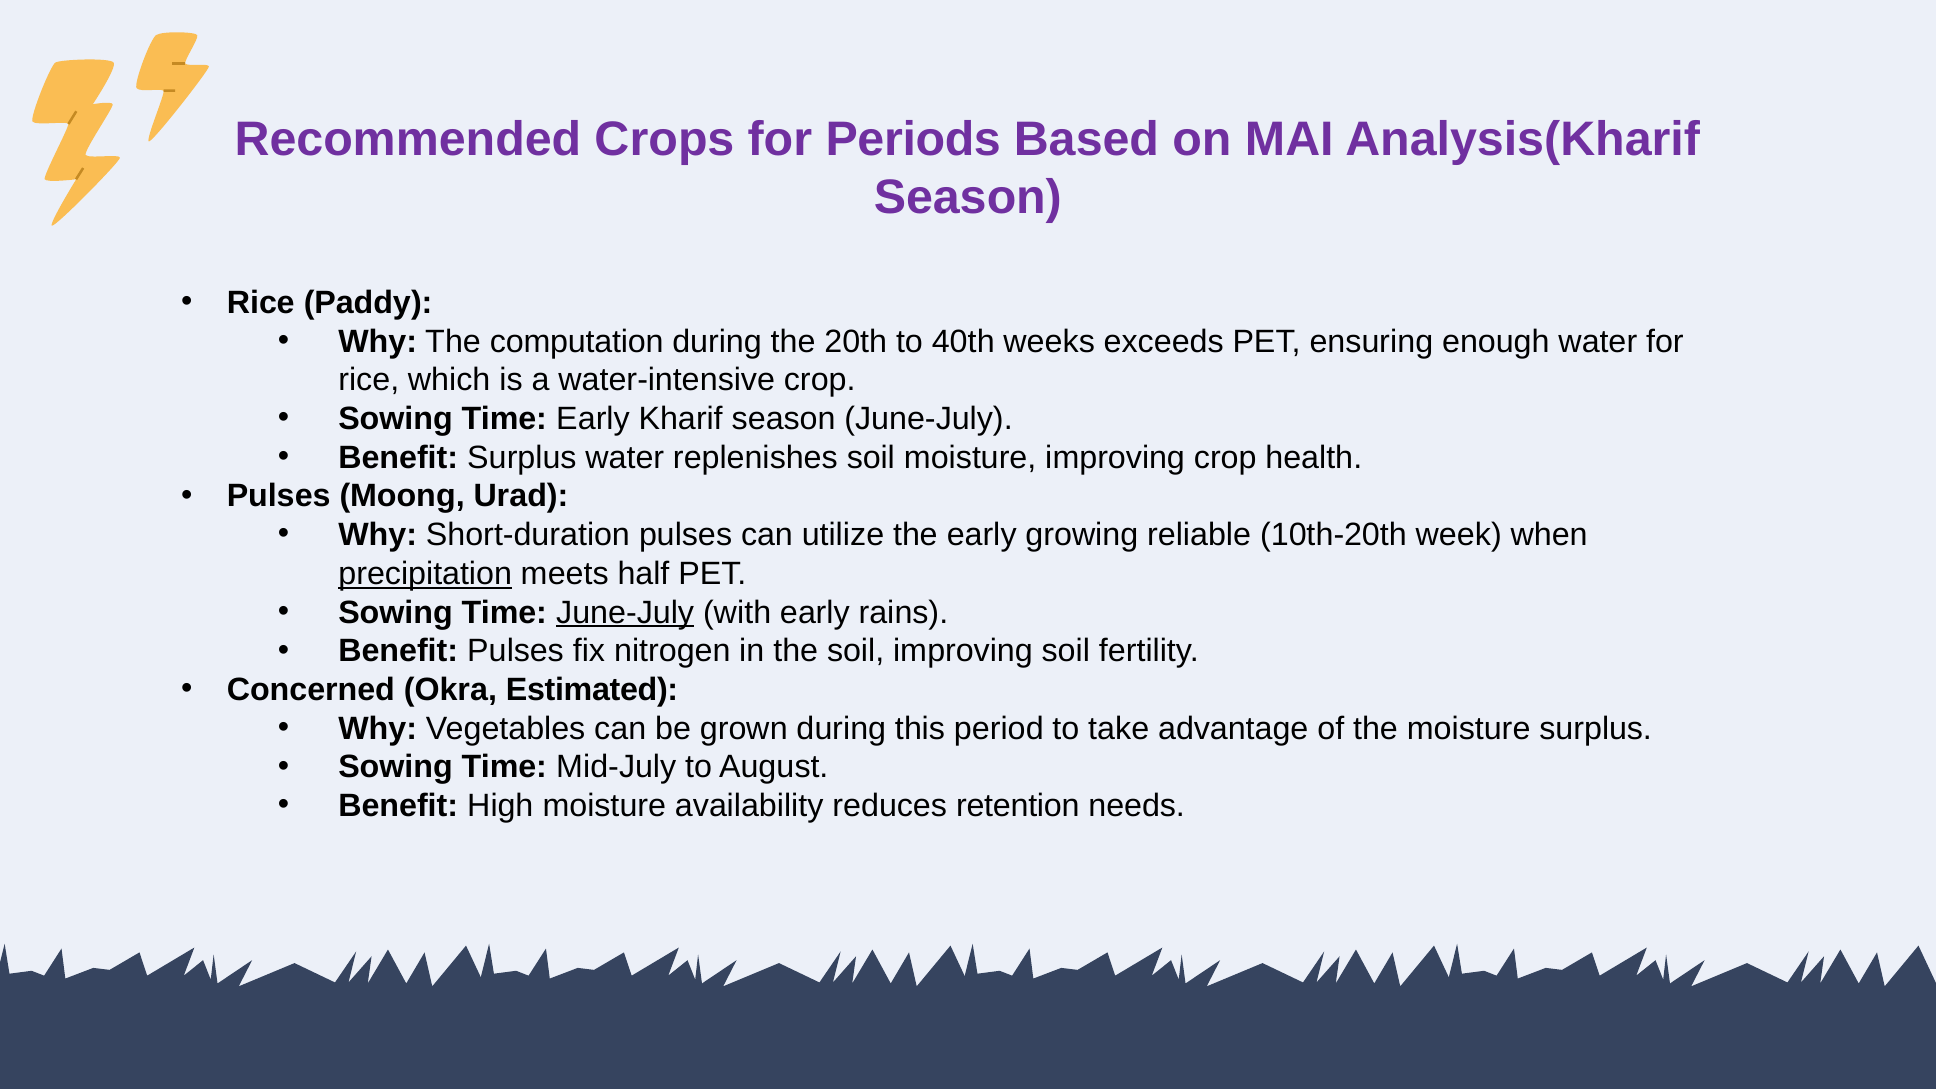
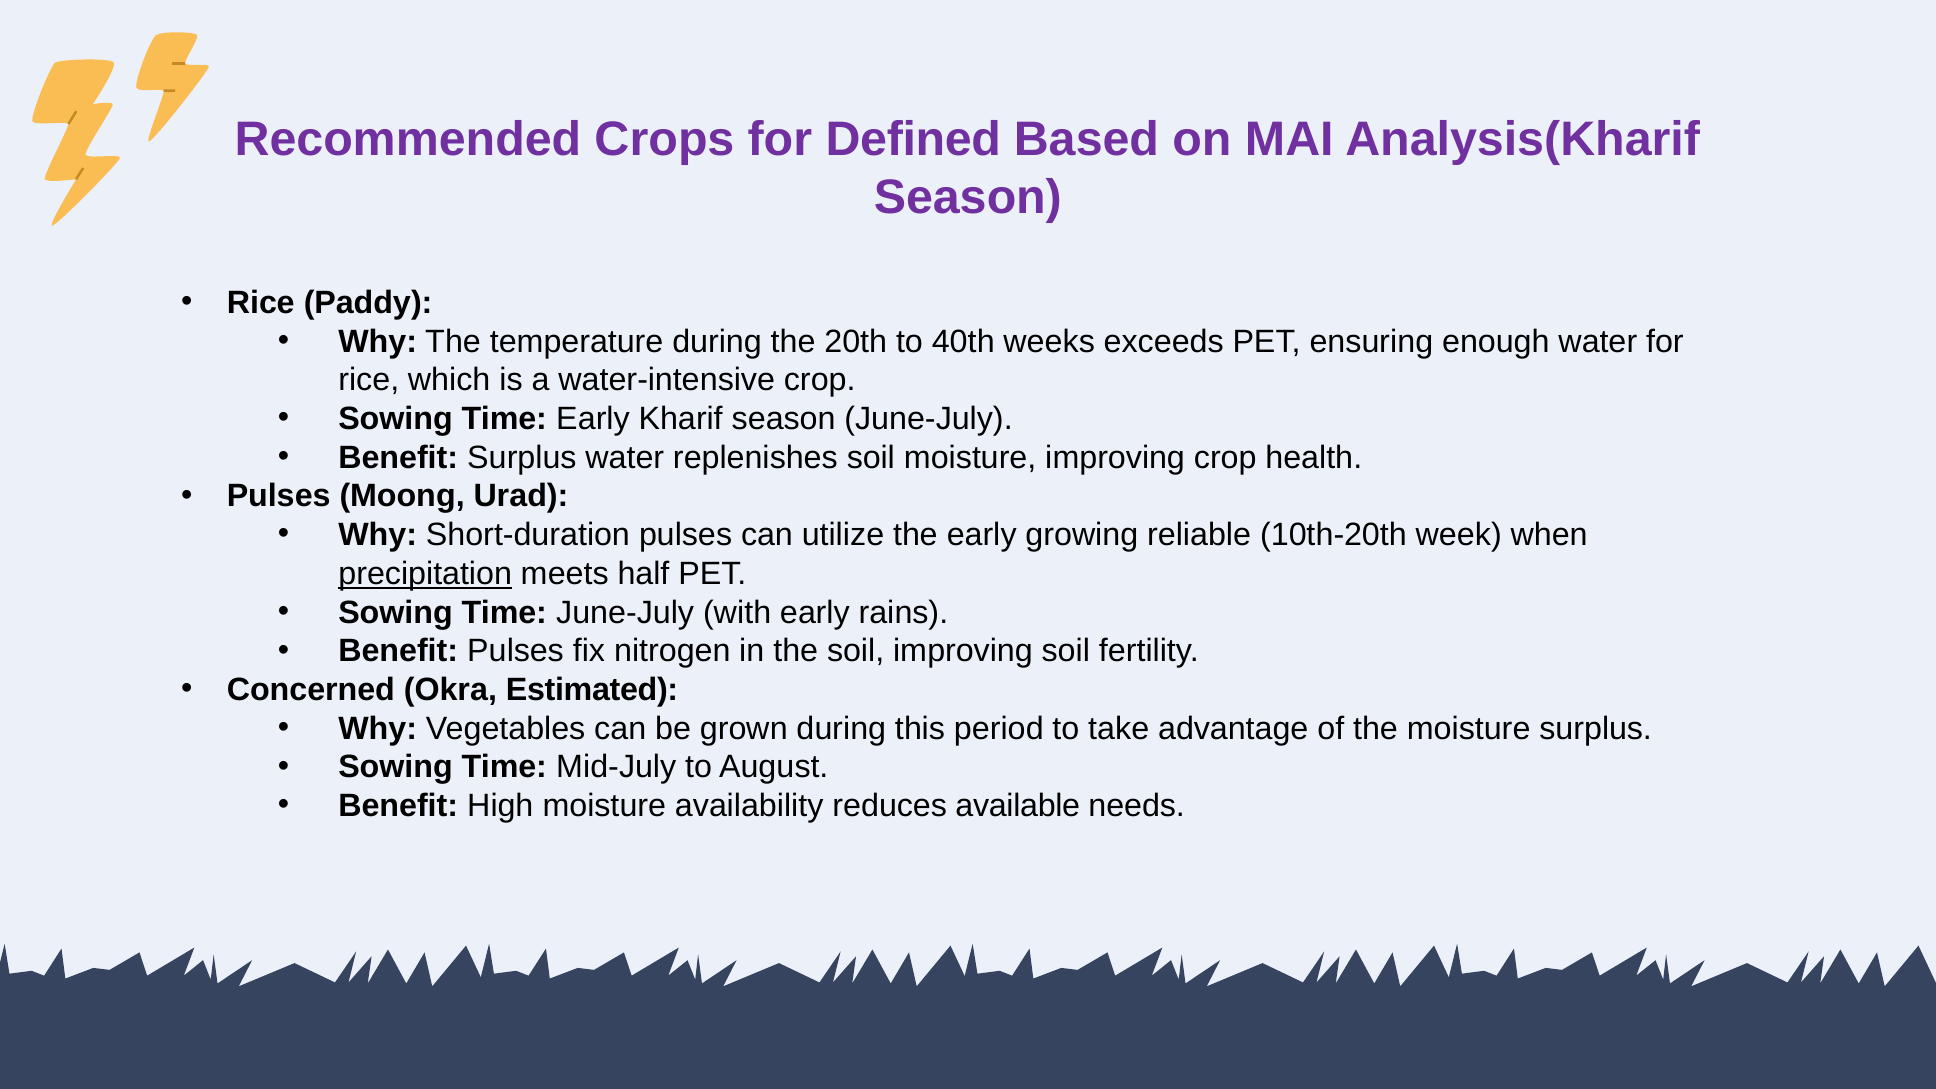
Periods: Periods -> Defined
computation: computation -> temperature
June-July at (625, 612) underline: present -> none
retention: retention -> available
